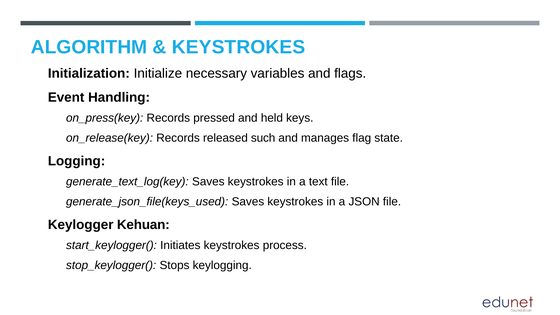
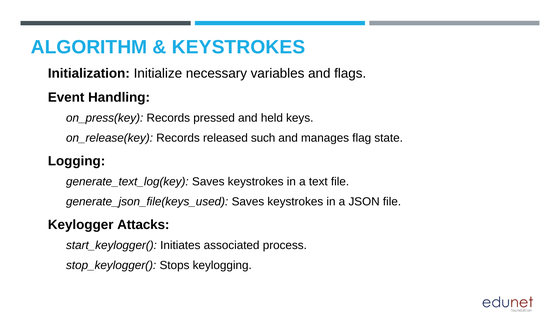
Kehuan: Kehuan -> Attacks
Initiates keystrokes: keystrokes -> associated
